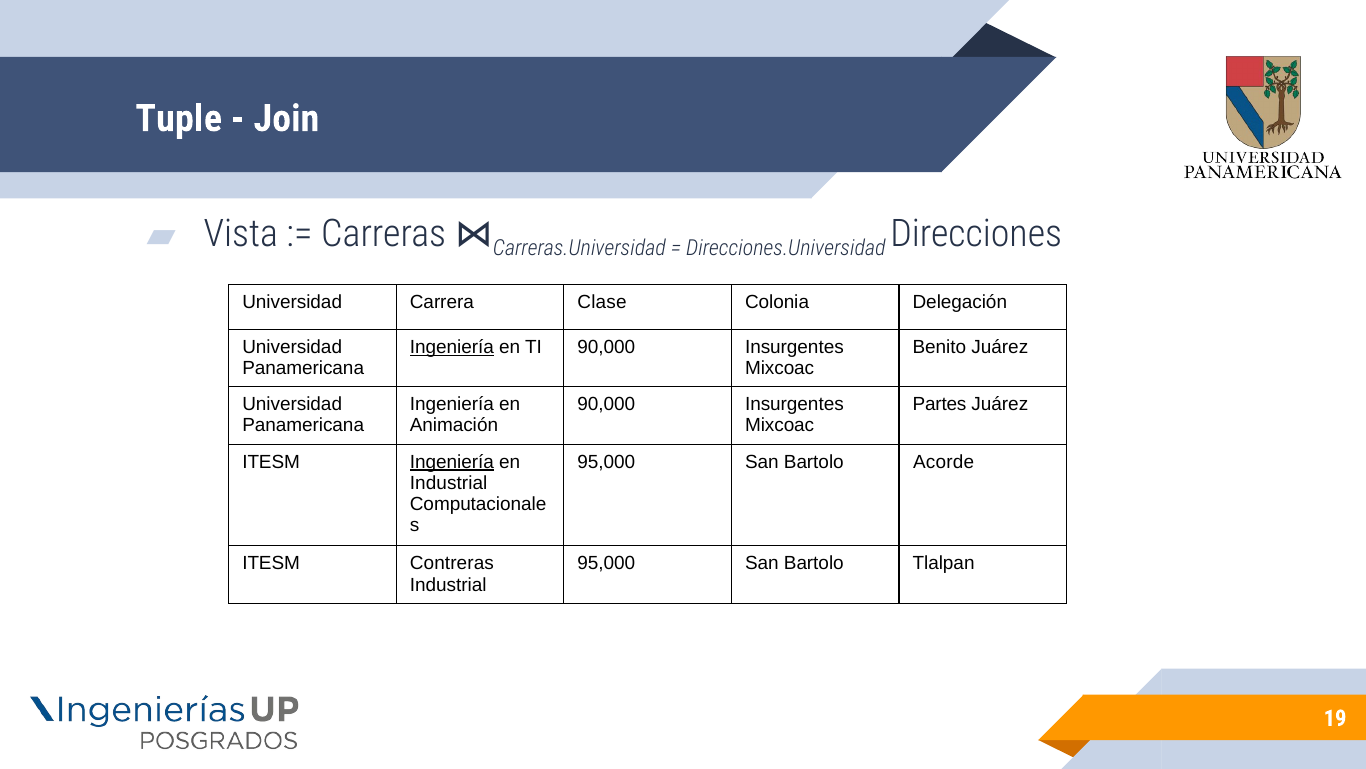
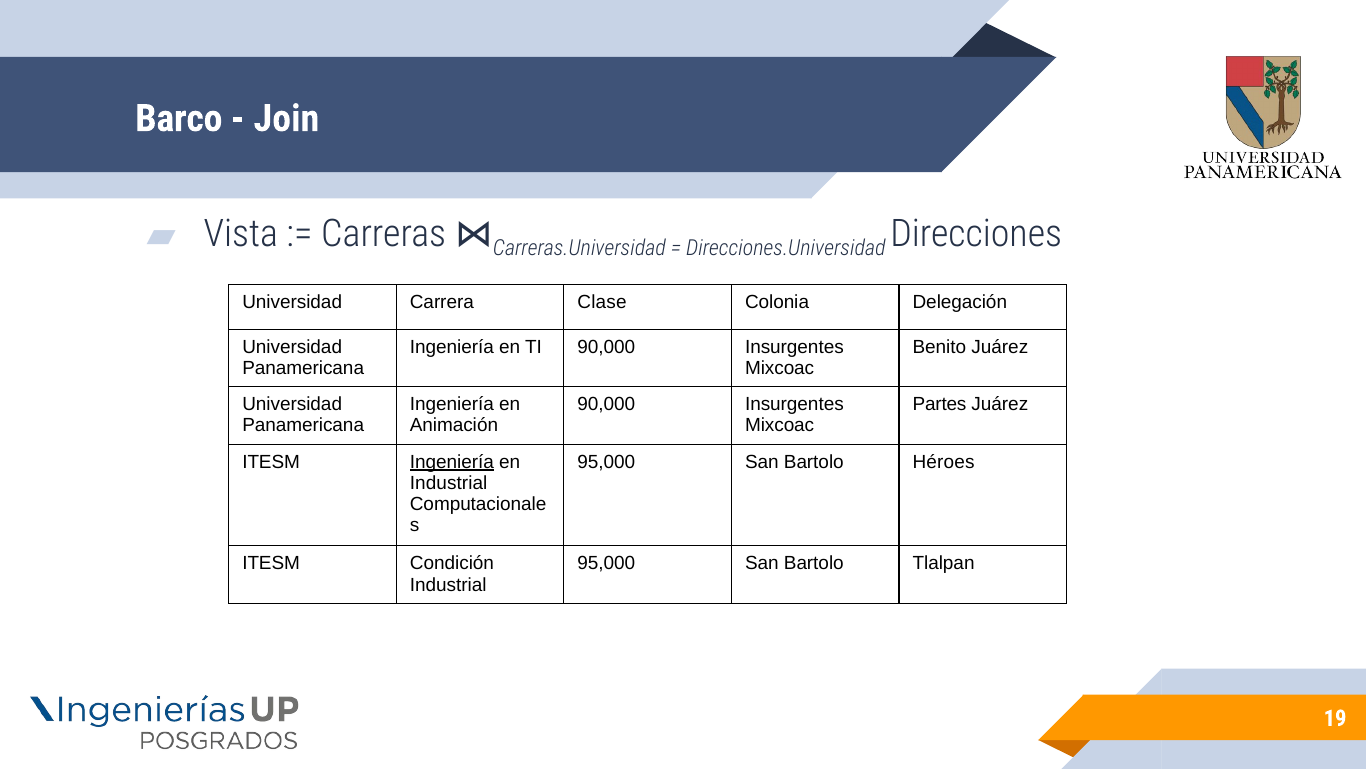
Tuple: Tuple -> Barco
Ingeniería at (452, 347) underline: present -> none
Acorde: Acorde -> Héroes
Contreras: Contreras -> Condición
